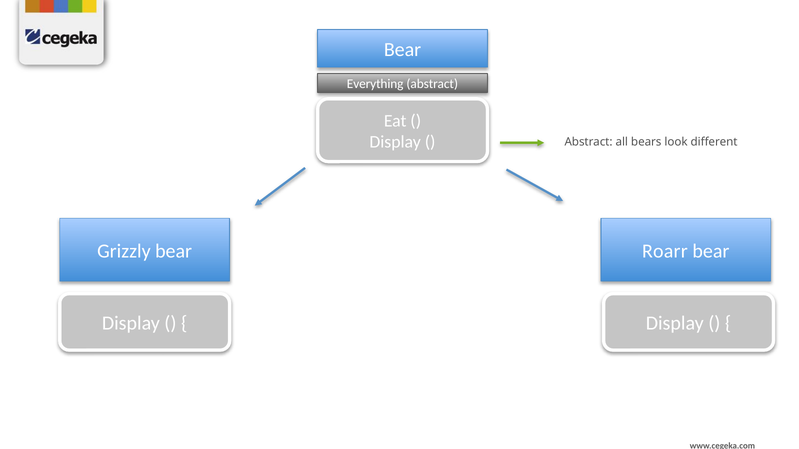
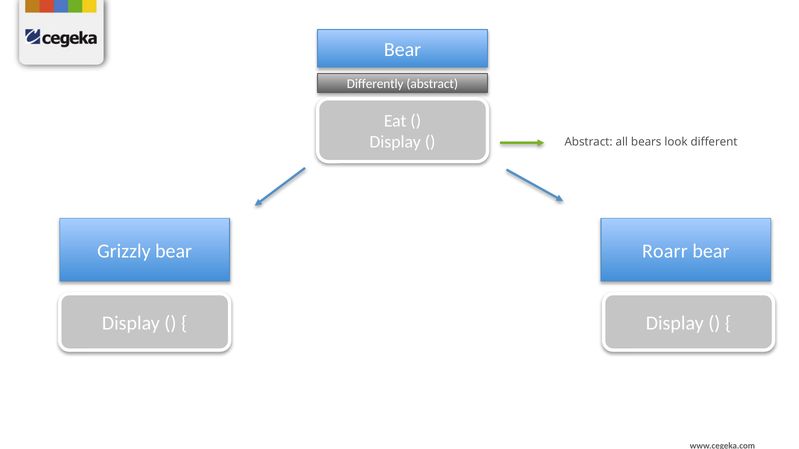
Everything: Everything -> Differently
